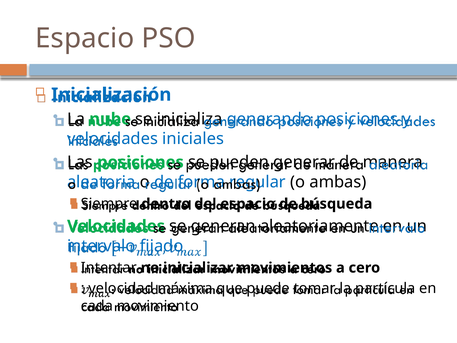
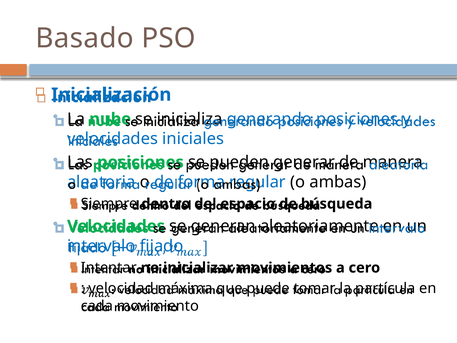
Espacio at (85, 38): Espacio -> Basado
